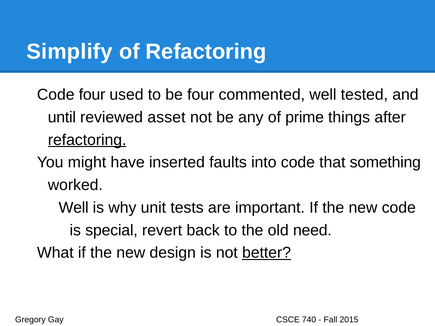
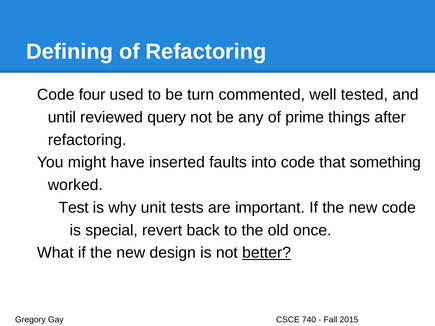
Simplify: Simplify -> Defining
be four: four -> turn
asset: asset -> query
refactoring at (87, 140) underline: present -> none
Well at (74, 208): Well -> Test
need: need -> once
